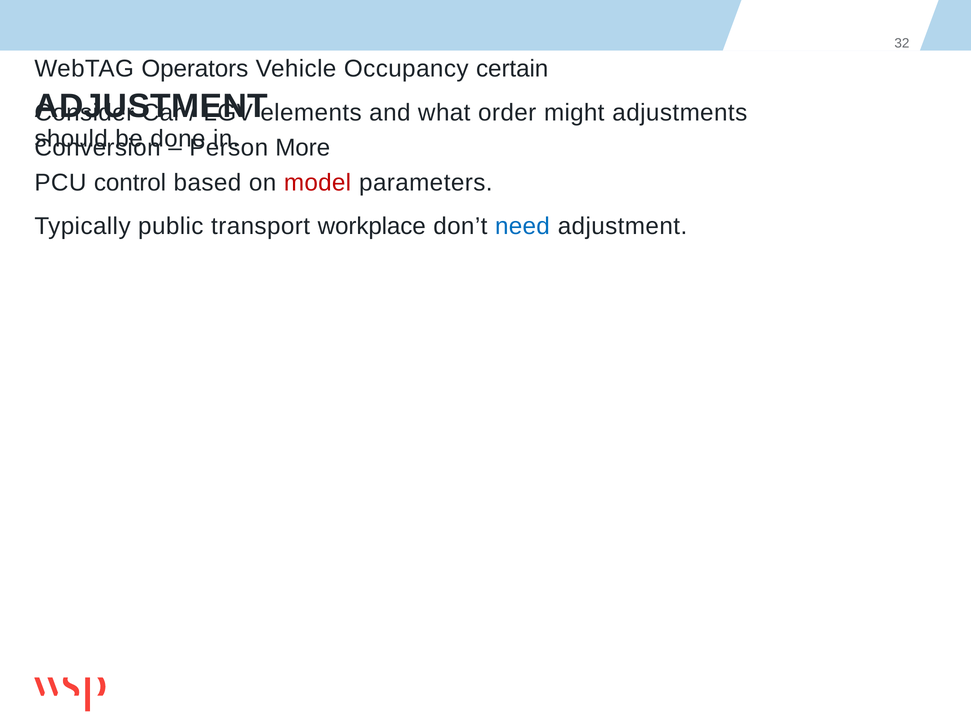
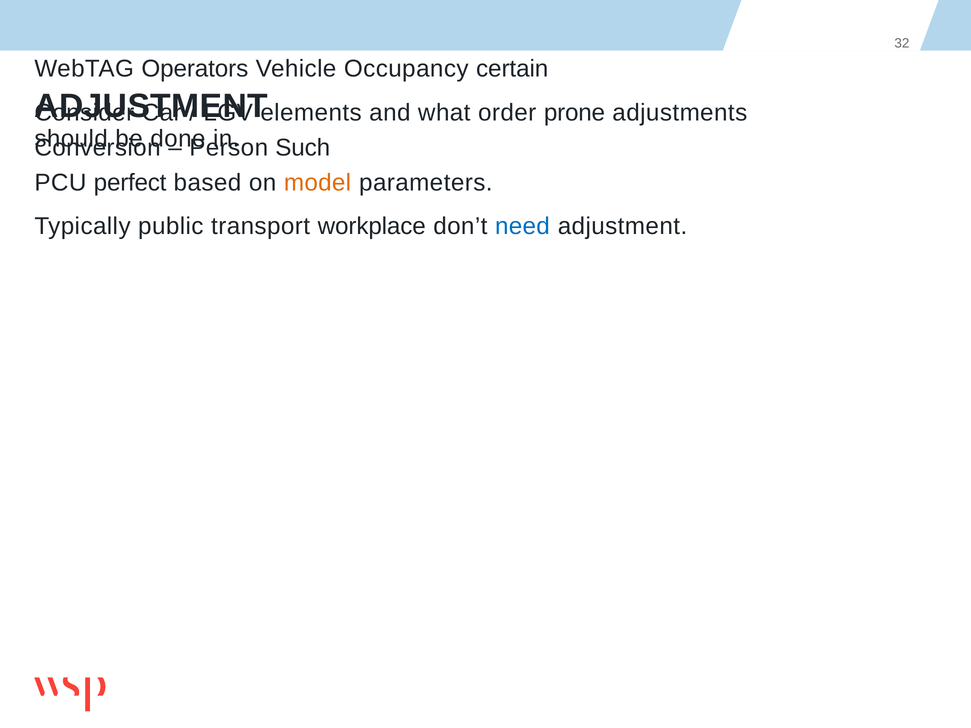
might: might -> prone
More: More -> Such
control: control -> perfect
model colour: red -> orange
